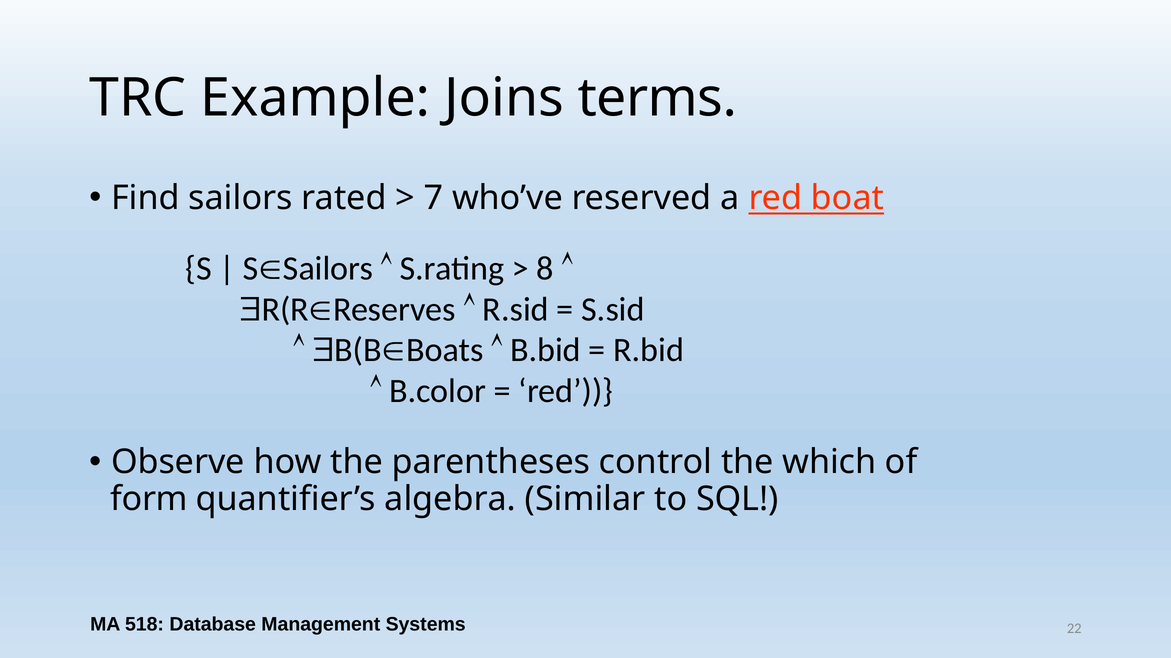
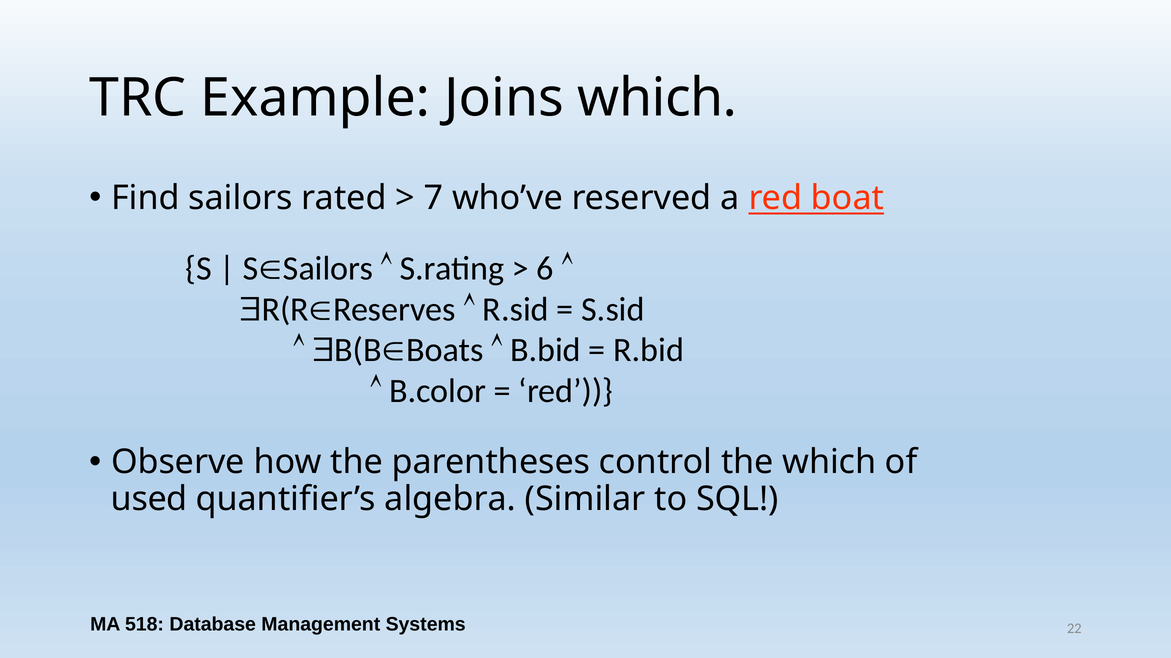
Joins terms: terms -> which
8: 8 -> 6
form: form -> used
